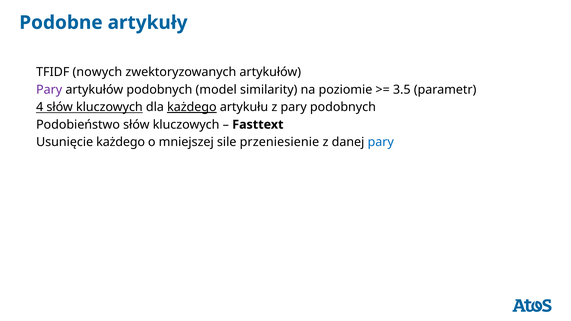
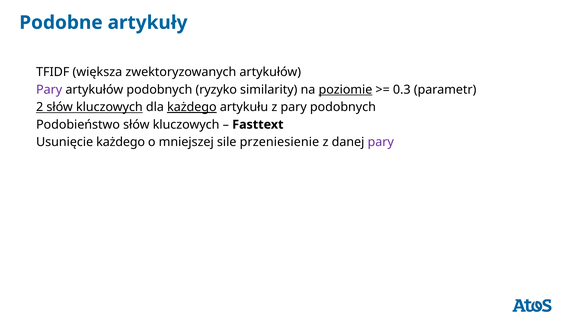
nowych: nowych -> większa
model: model -> ryzyko
poziomie underline: none -> present
3.5: 3.5 -> 0.3
4: 4 -> 2
pary at (381, 142) colour: blue -> purple
